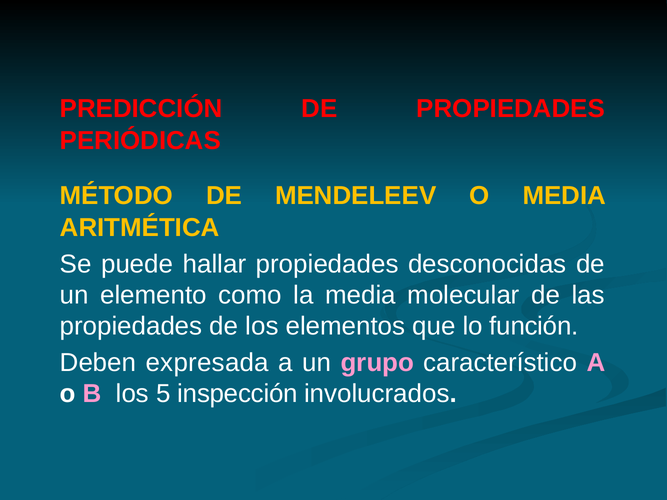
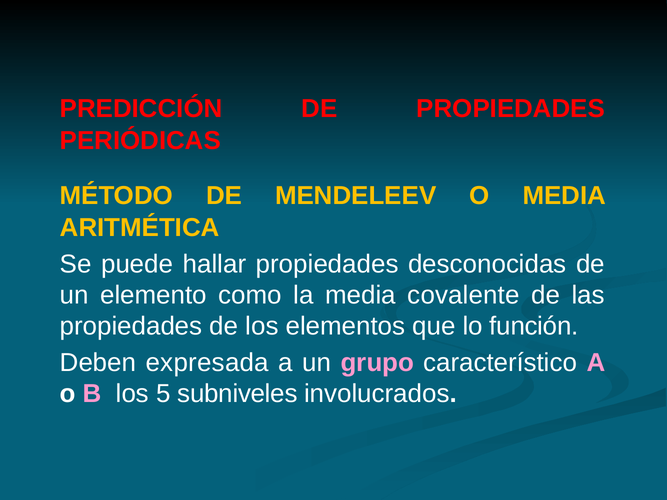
molecular: molecular -> covalente
inspección: inspección -> subniveles
